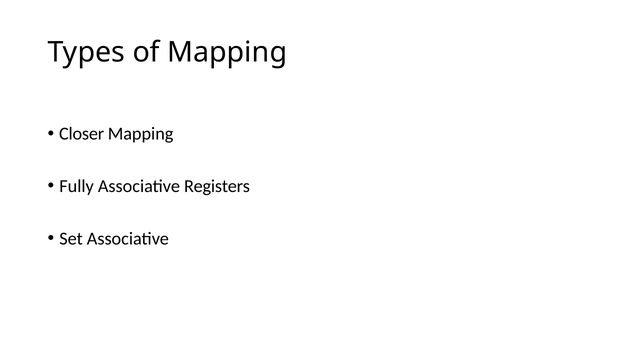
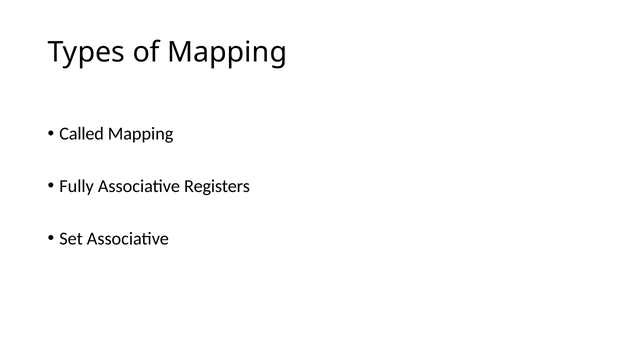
Closer: Closer -> Called
